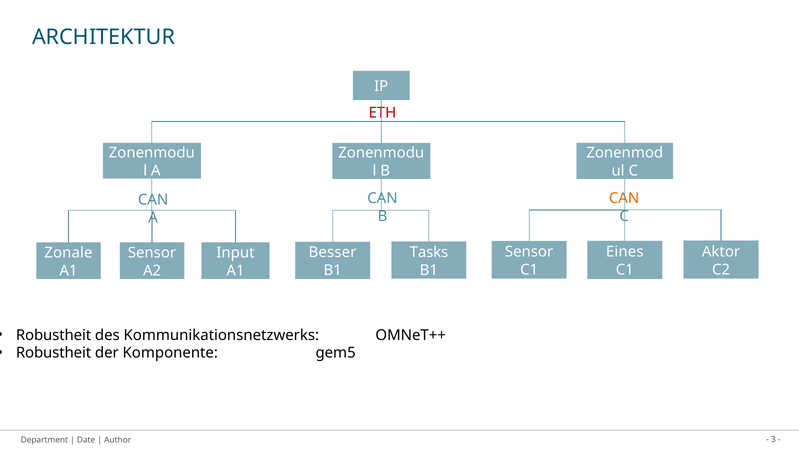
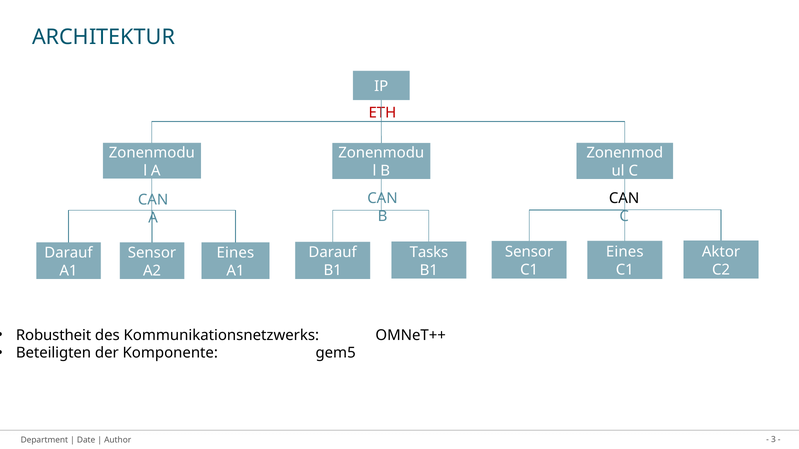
CAN at (624, 199) colour: orange -> black
Besser at (333, 253): Besser -> Darauf
Zonale at (68, 253): Zonale -> Darauf
Input at (235, 253): Input -> Eines
Robustheit at (54, 353): Robustheit -> Beteiligten
